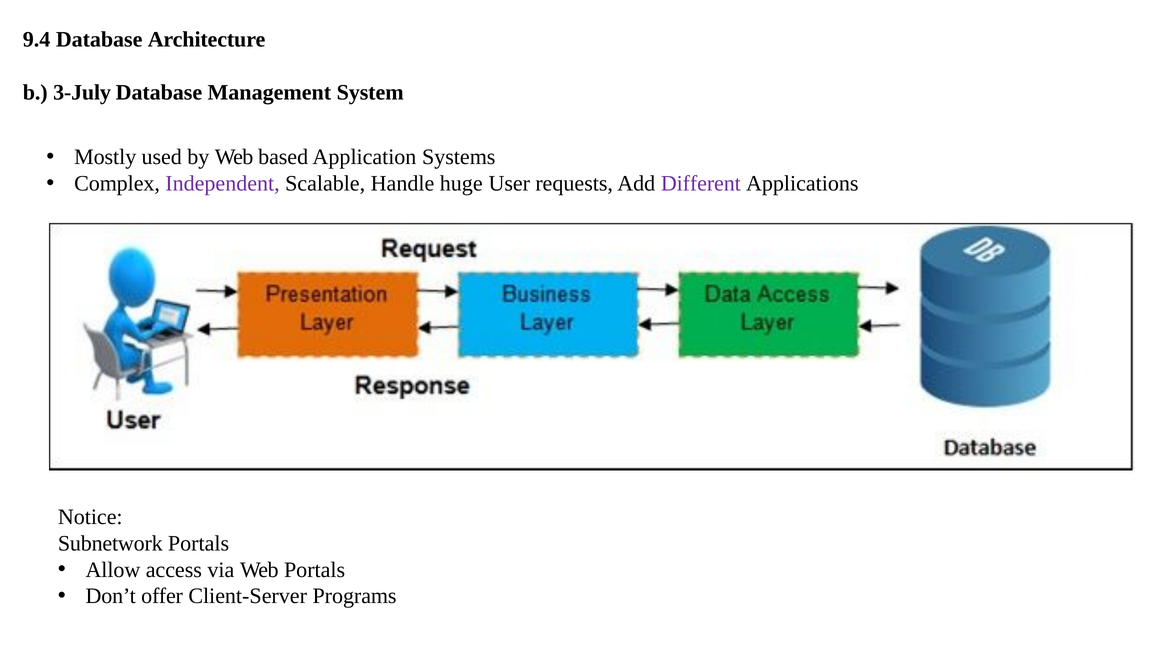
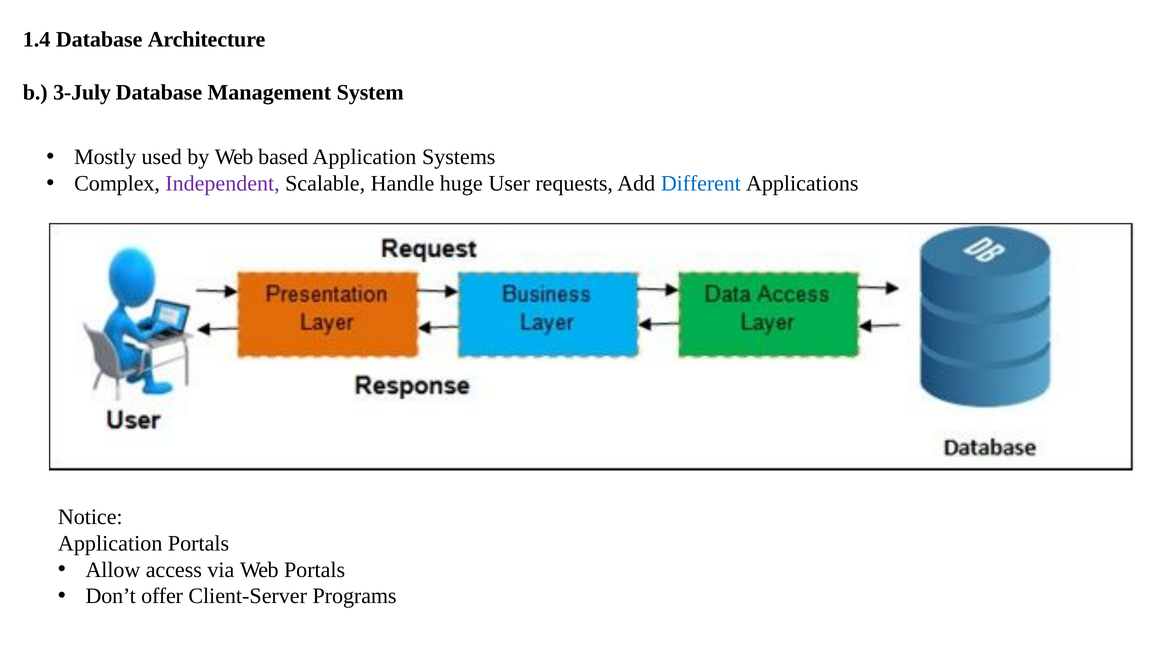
9.4: 9.4 -> 1.4
Different colour: purple -> blue
Subnetwork at (110, 544): Subnetwork -> Application
